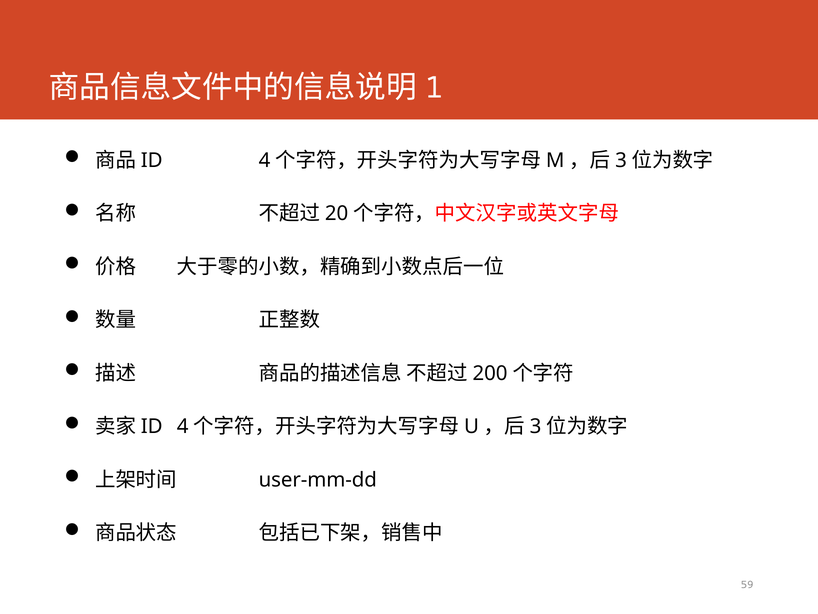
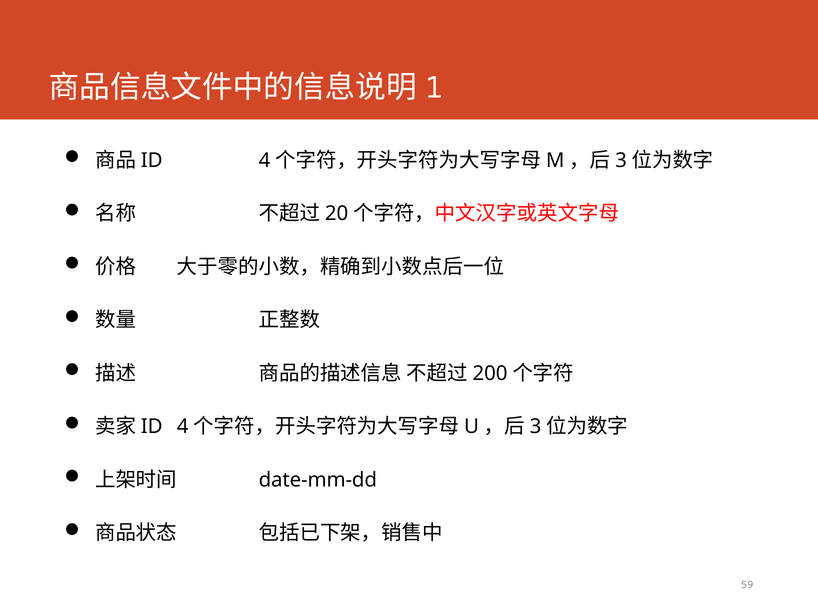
user-mm-dd: user-mm-dd -> date-mm-dd
